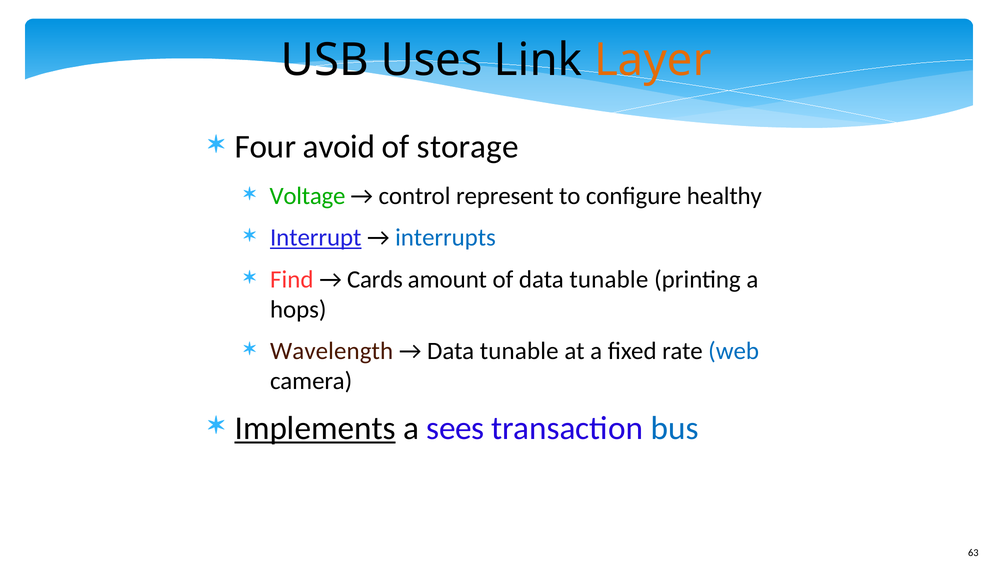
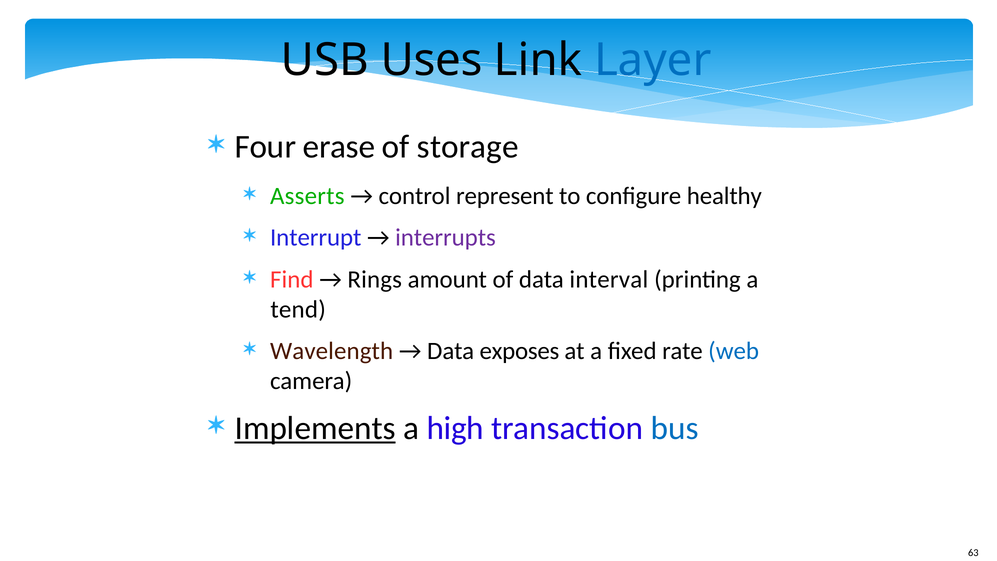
Layer colour: orange -> blue
avoid: avoid -> erase
Voltage: Voltage -> Asserts
Interrupt underline: present -> none
interrupts colour: blue -> purple
Cards: Cards -> Rings
of data tunable: tunable -> interval
hops: hops -> tend
tunable at (519, 351): tunable -> exposes
sees: sees -> high
